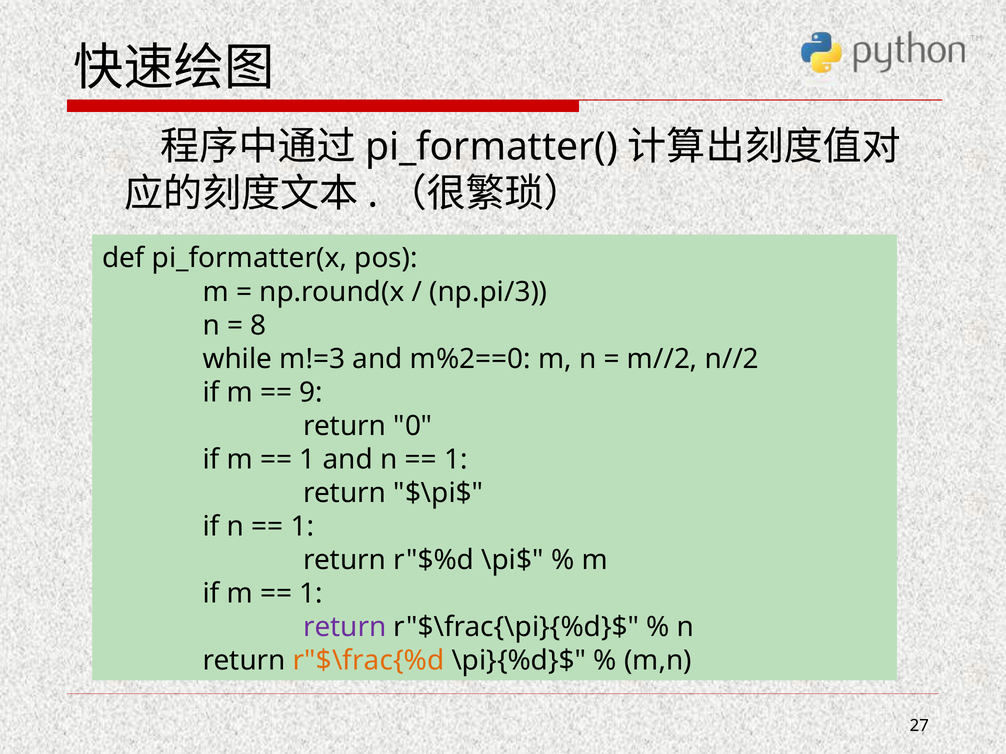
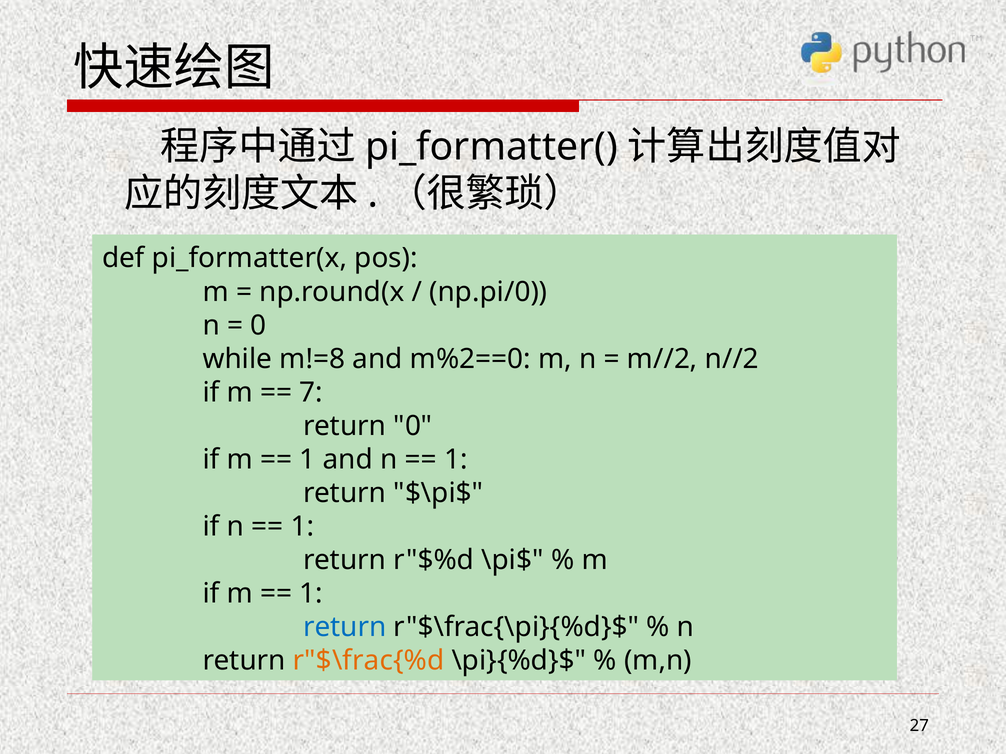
np.pi/3: np.pi/3 -> np.pi/0
8 at (258, 326): 8 -> 0
m!=3: m!=3 -> m!=8
9: 9 -> 7
return at (345, 627) colour: purple -> blue
